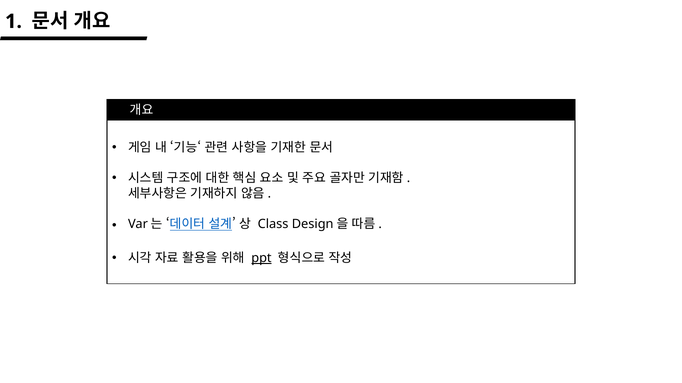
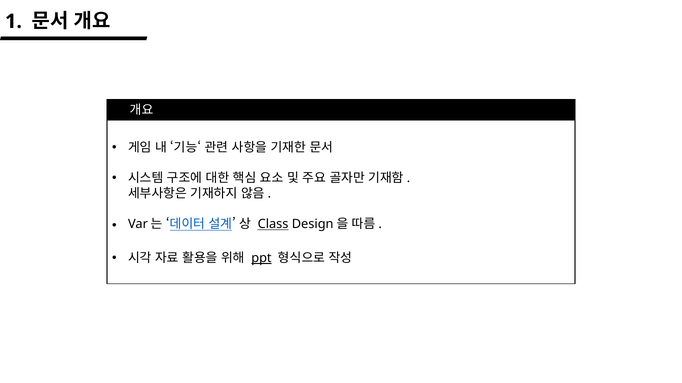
Class underline: none -> present
